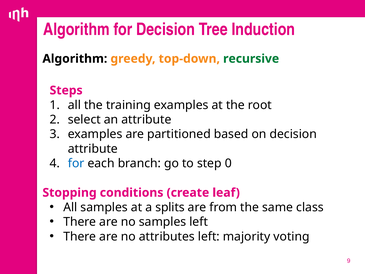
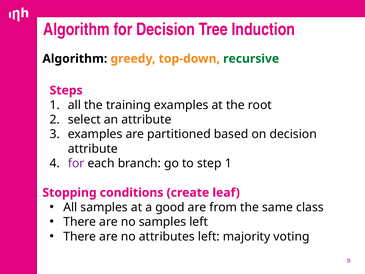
for at (76, 163) colour: blue -> purple
step 0: 0 -> 1
splits: splits -> good
